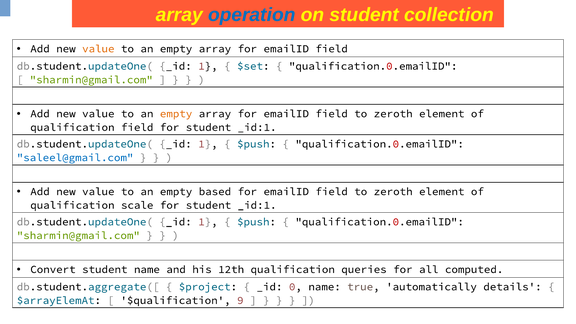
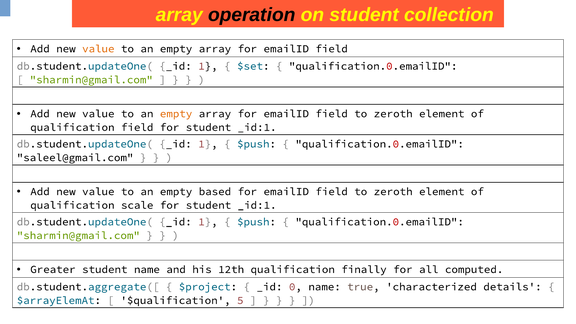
operation colour: blue -> black
saleel@gmail.com colour: blue -> black
Convert: Convert -> Greater
queries: queries -> finally
automatically: automatically -> characterized
9: 9 -> 5
